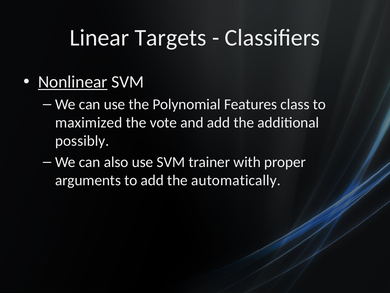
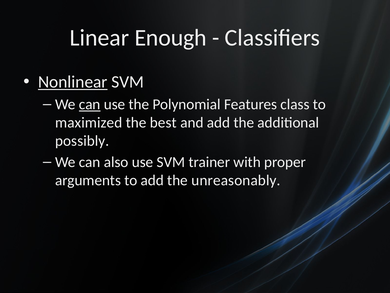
Targets: Targets -> Enough
can at (90, 104) underline: none -> present
vote: vote -> best
automatically: automatically -> unreasonably
